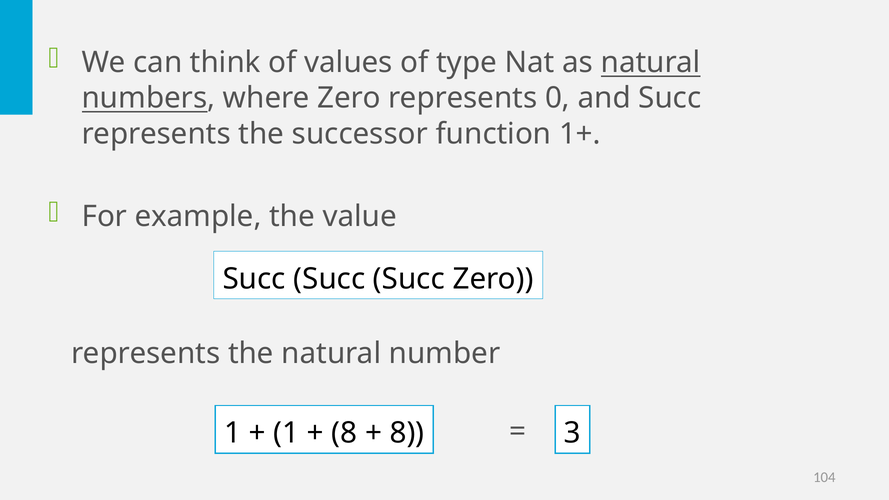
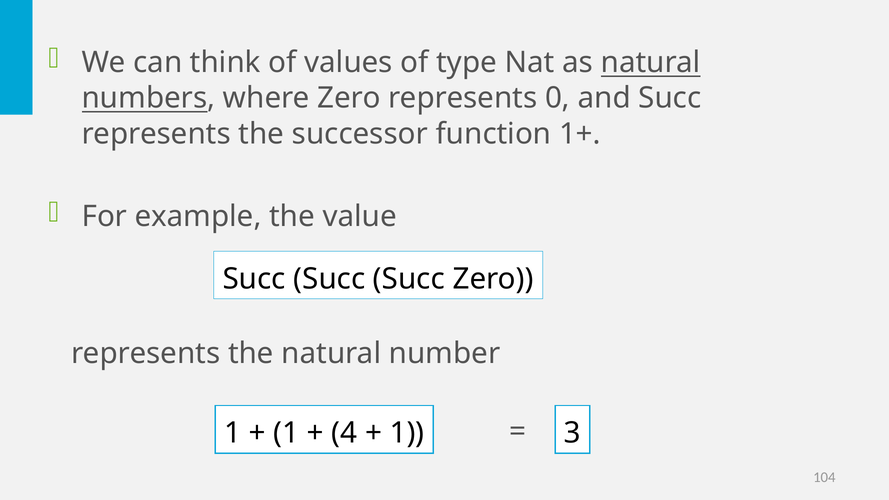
8 at (344, 433): 8 -> 4
8 at (407, 433): 8 -> 1
